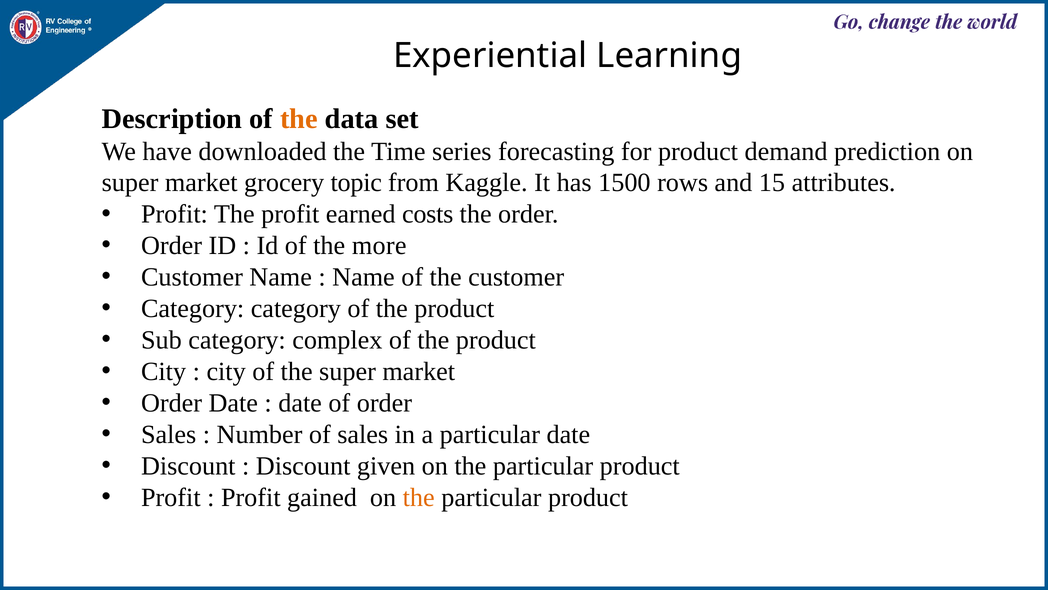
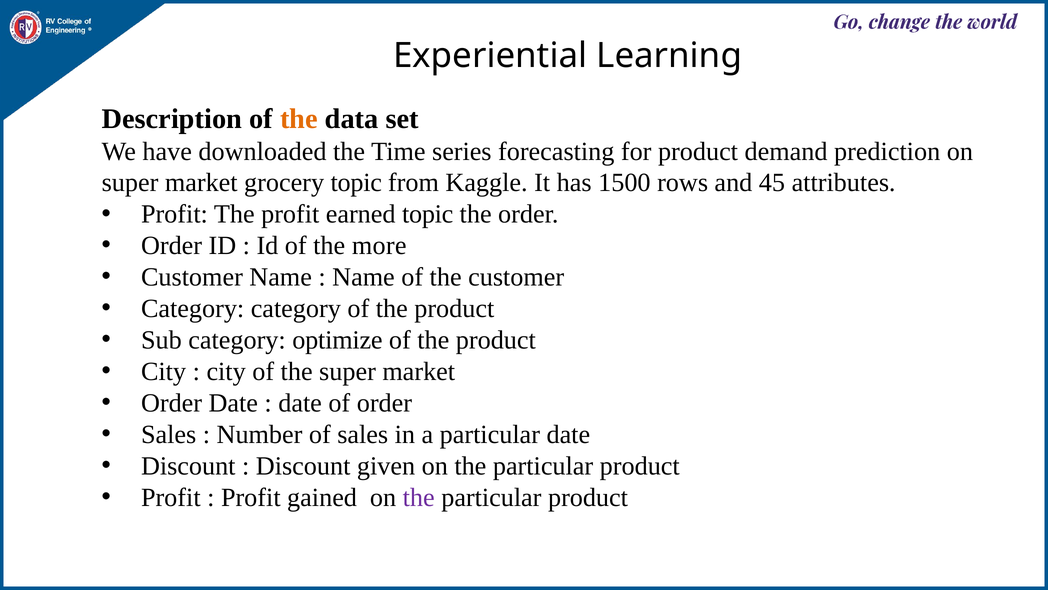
15: 15 -> 45
earned costs: costs -> topic
complex: complex -> optimize
the at (419, 497) colour: orange -> purple
